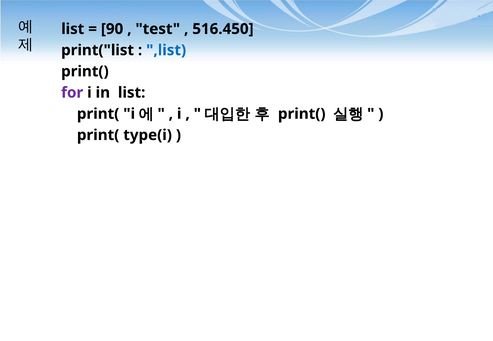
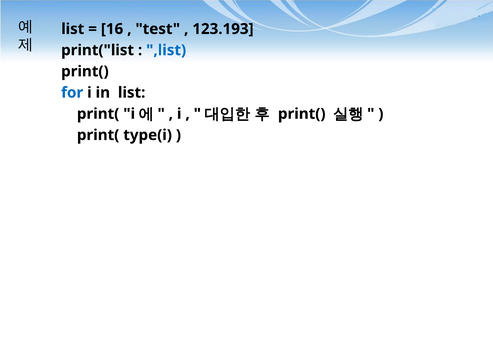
90: 90 -> 16
516.450: 516.450 -> 123.193
for colour: purple -> blue
